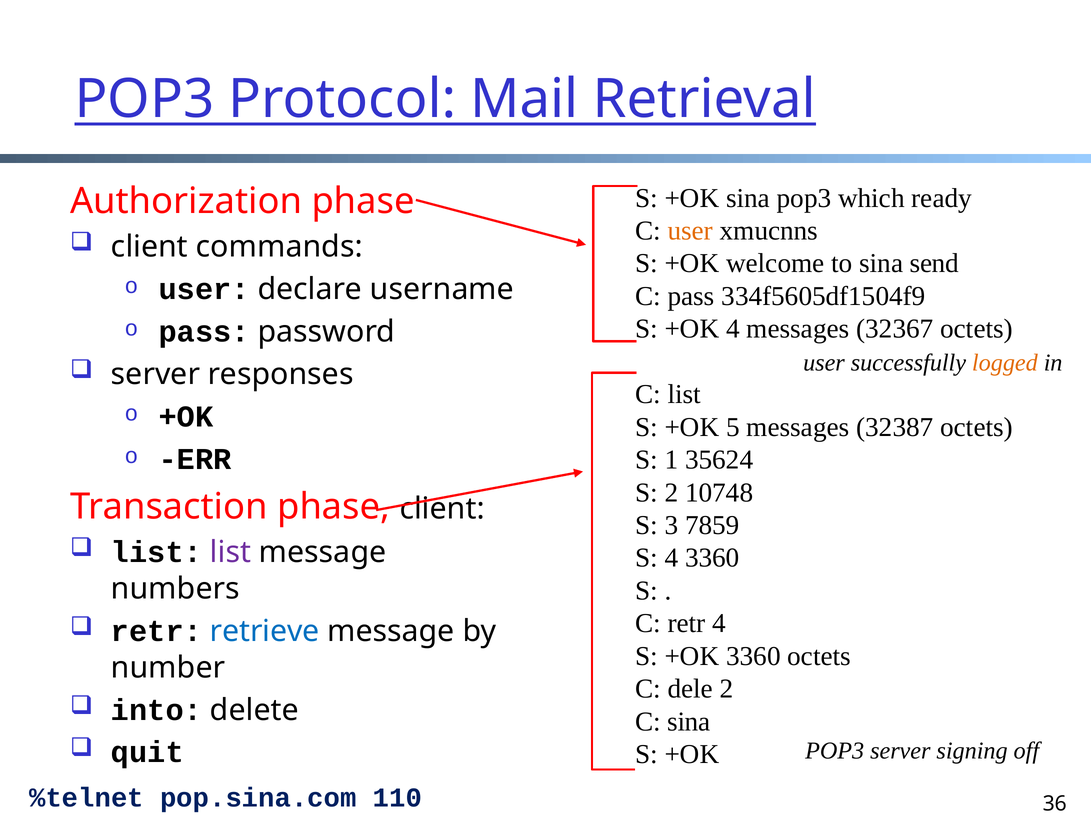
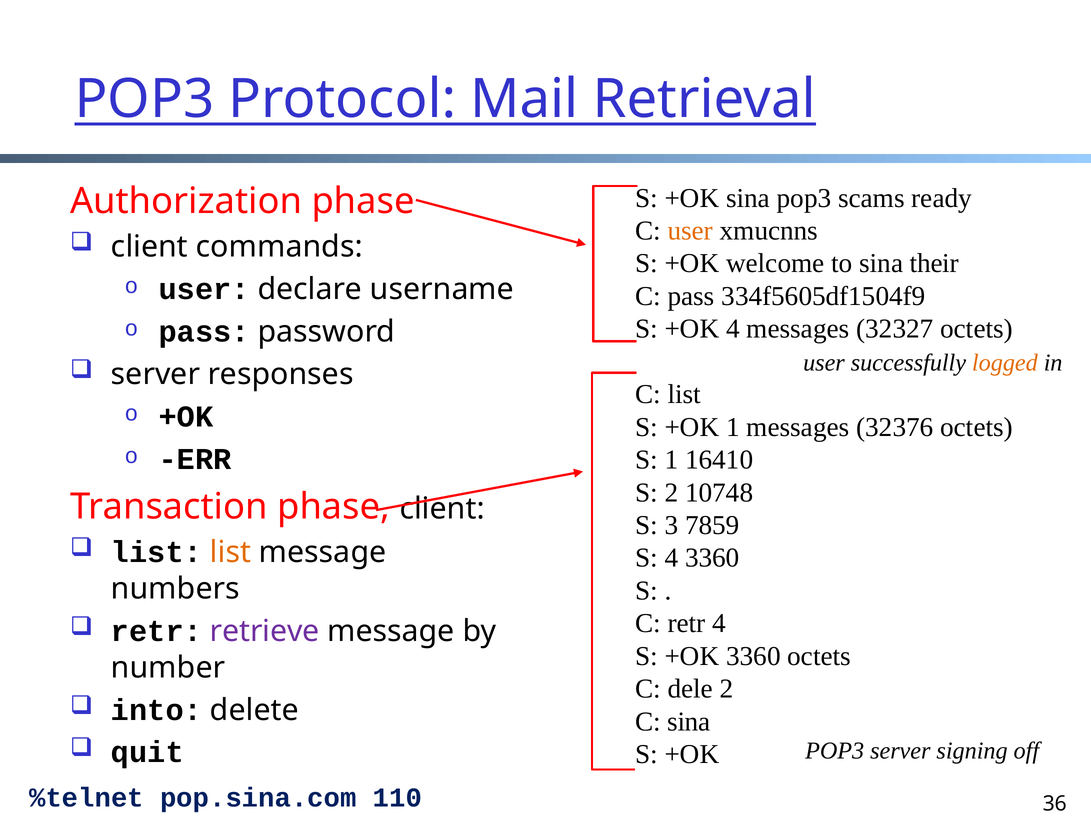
which: which -> scams
send: send -> their
32367: 32367 -> 32327
+OK 5: 5 -> 1
32387: 32387 -> 32376
35624: 35624 -> 16410
list at (230, 553) colour: purple -> orange
retrieve colour: blue -> purple
